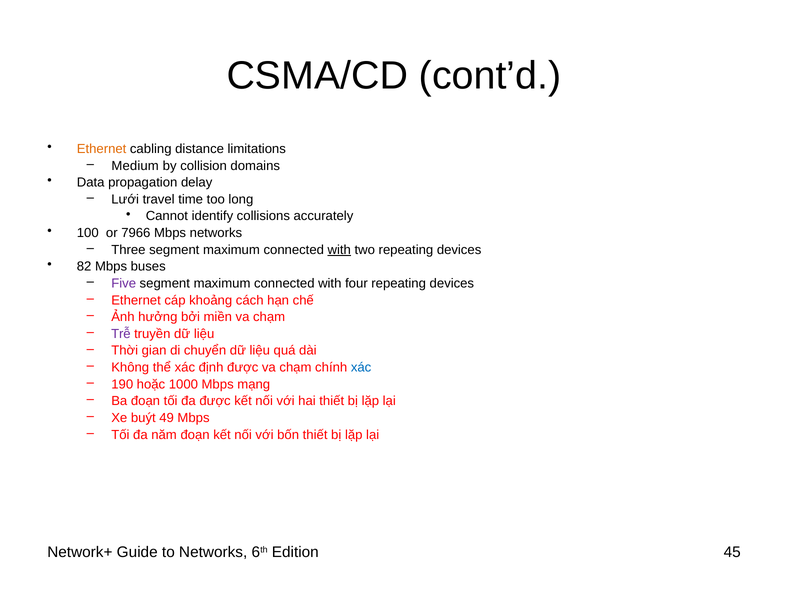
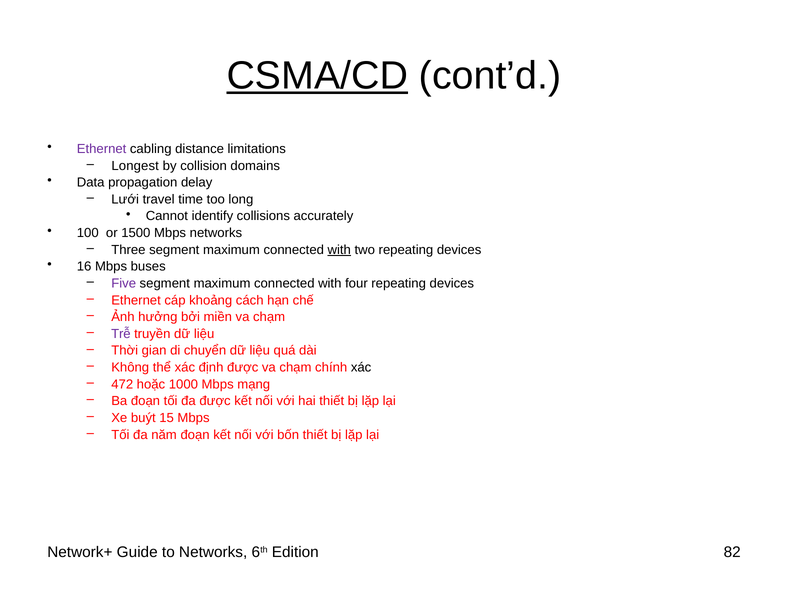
CSMA/CD underline: none -> present
Ethernet at (102, 149) colour: orange -> purple
Medium: Medium -> Longest
7966: 7966 -> 1500
82: 82 -> 16
xác at (361, 367) colour: blue -> black
190: 190 -> 472
49: 49 -> 15
45: 45 -> 82
